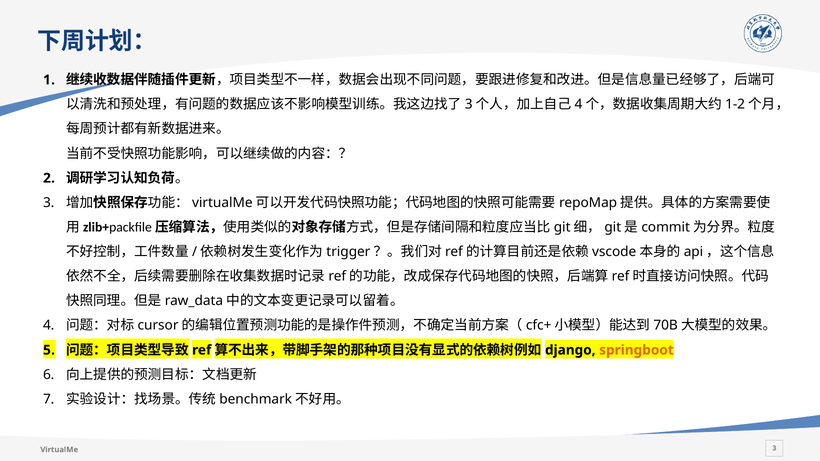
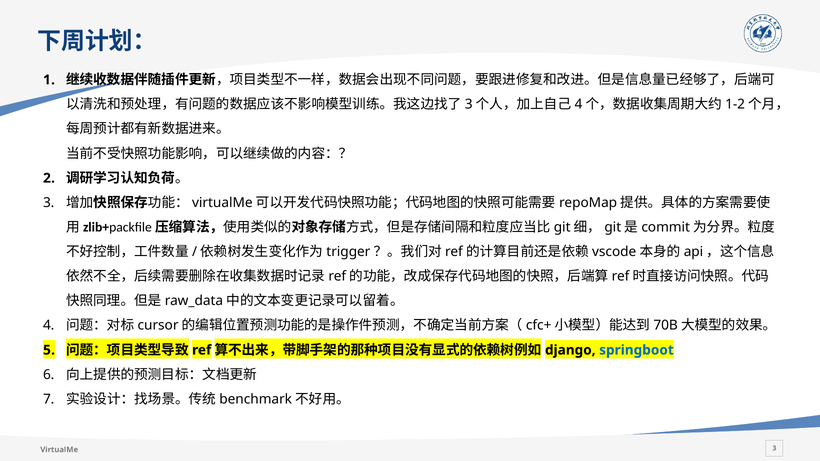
springboot colour: orange -> blue
